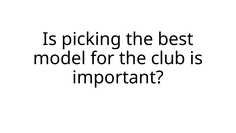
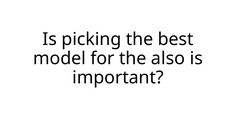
club: club -> also
